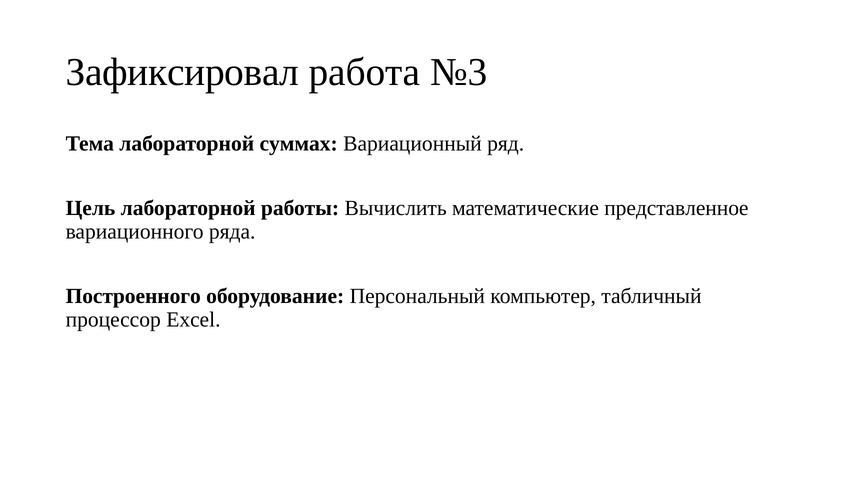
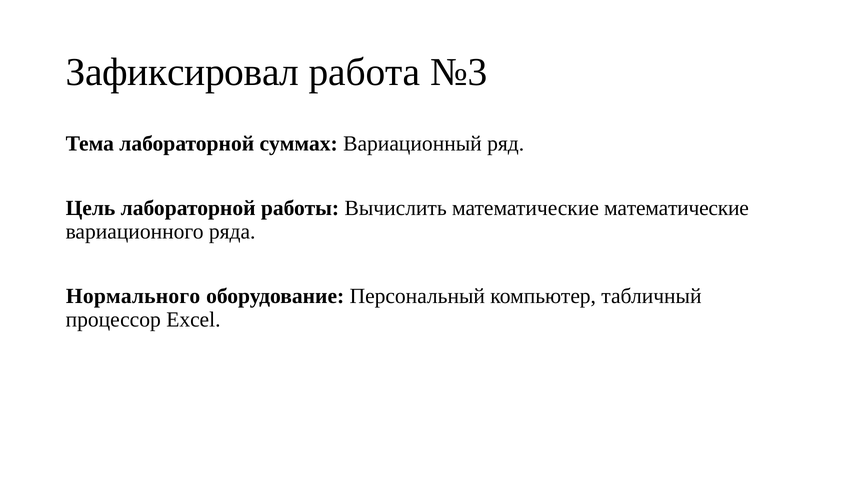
математические представленное: представленное -> математические
Построенного: Построенного -> Нормального
